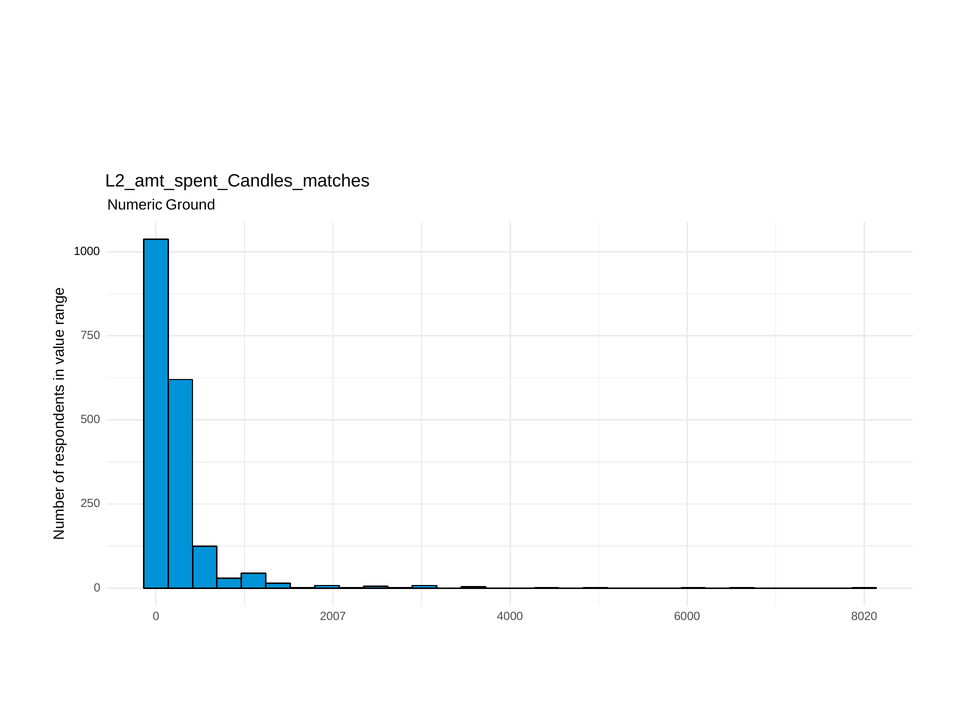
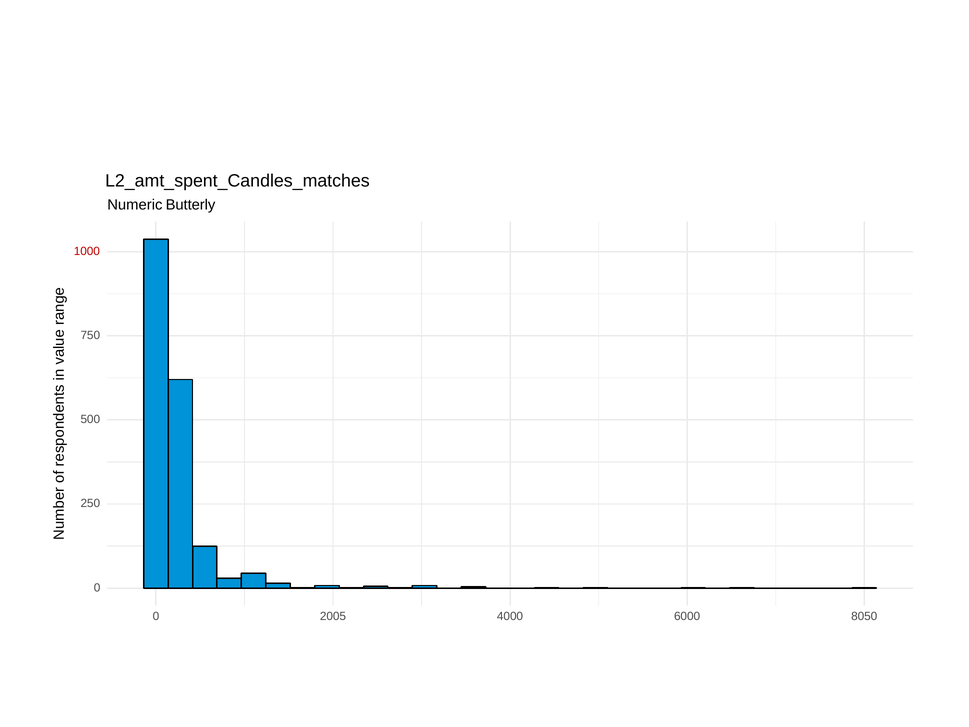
Ground: Ground -> Butterly
1000 colour: black -> red
2007: 2007 -> 2005
8020: 8020 -> 8050
